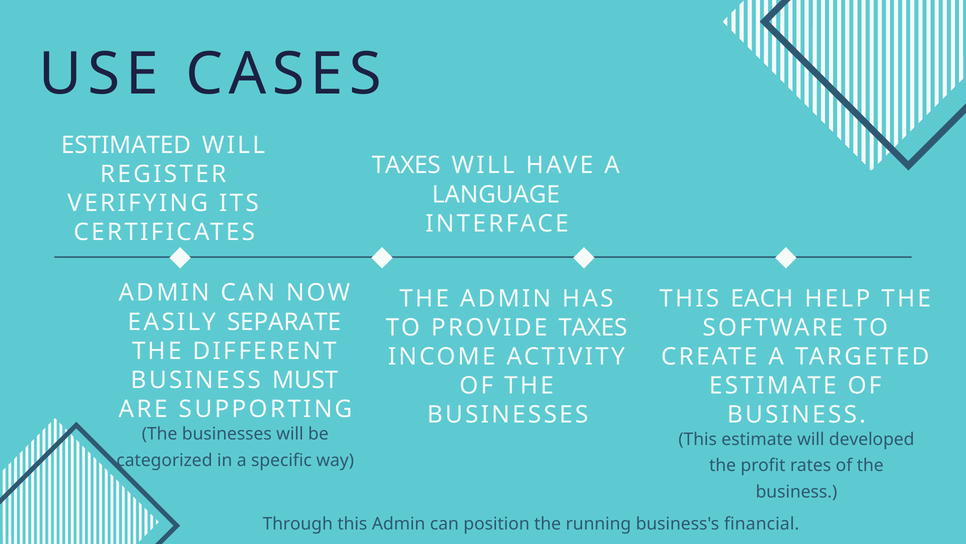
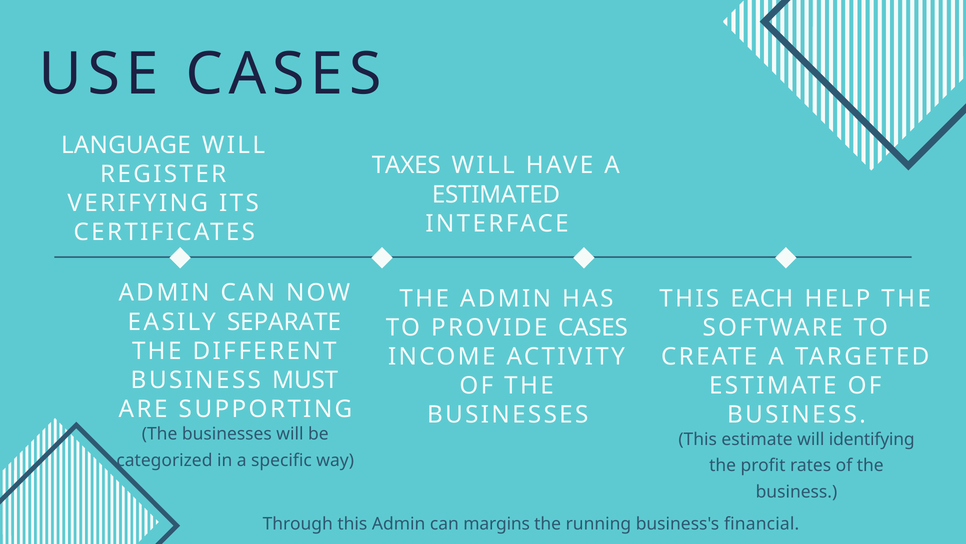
ESTIMATED: ESTIMATED -> LANGUAGE
LANGUAGE: LANGUAGE -> ESTIMATED
PROVIDE TAXES: TAXES -> CASES
developed: developed -> identifying
position: position -> margins
